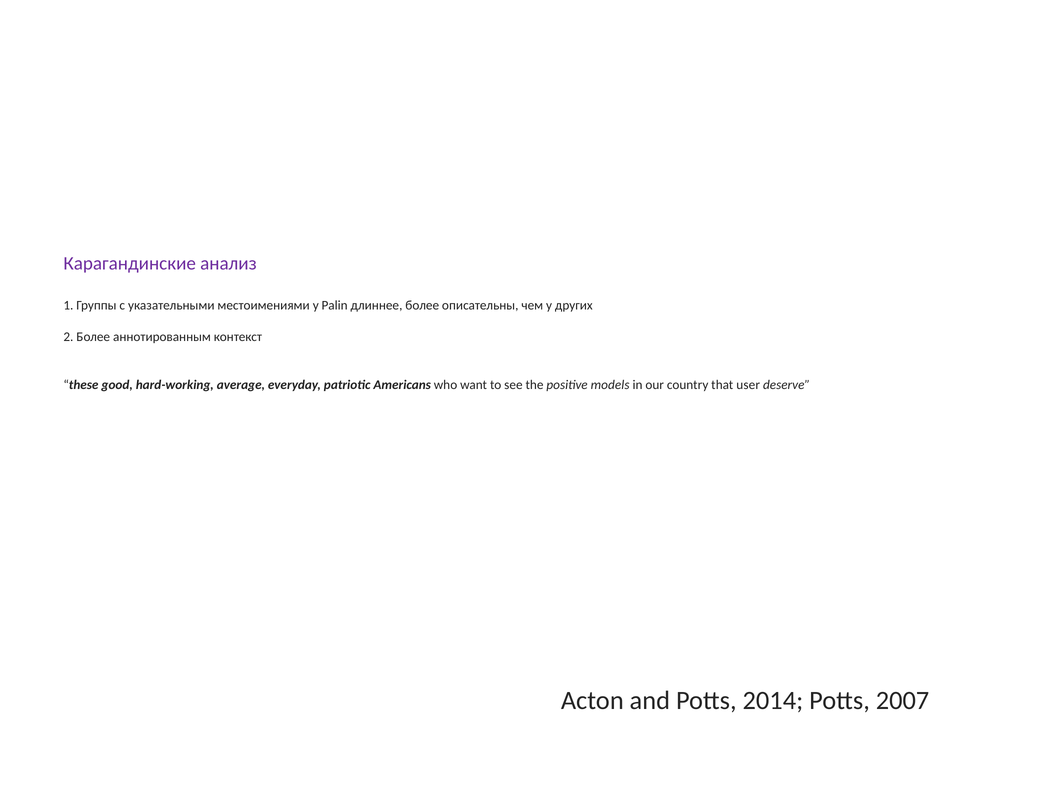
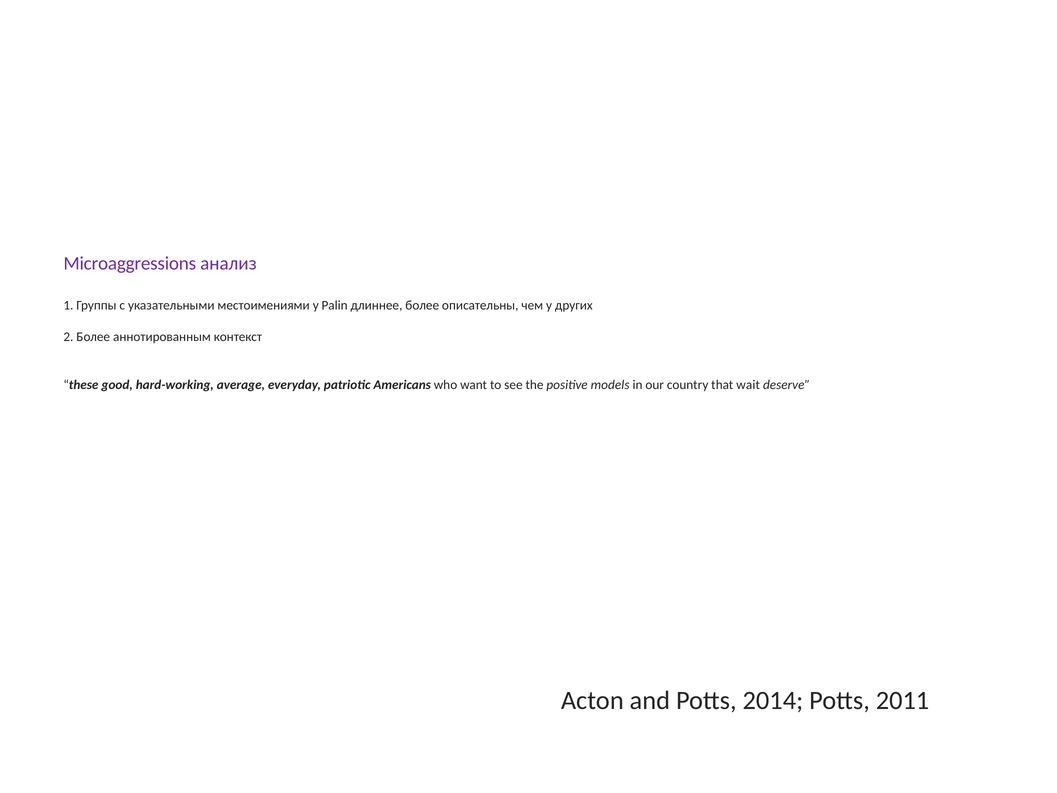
Карагандинские: Карагандинские -> Microaggressions
user: user -> wait
2007: 2007 -> 2011
